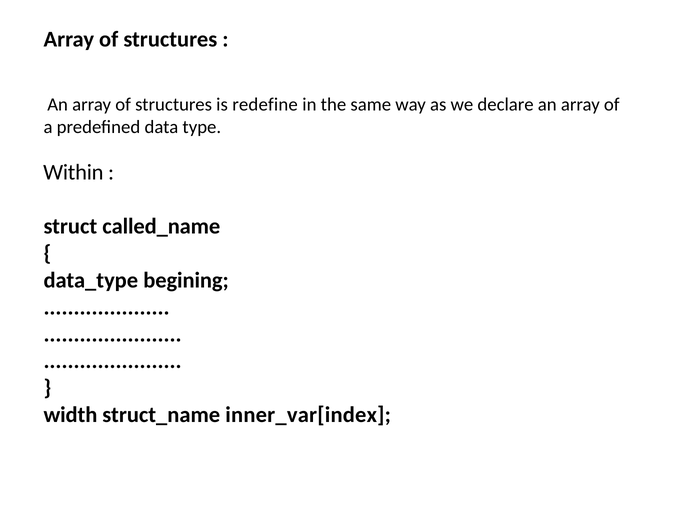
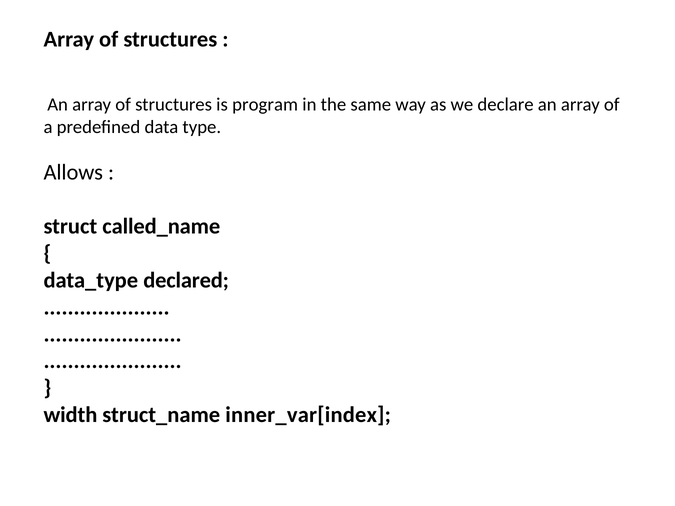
redefine: redefine -> program
Within: Within -> Allows
begining: begining -> declared
